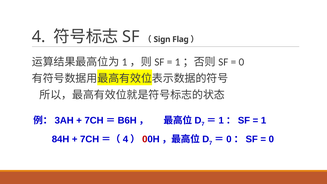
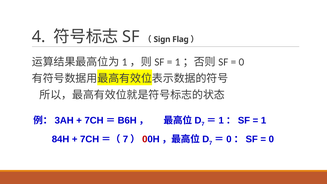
4 at (125, 139): 4 -> 7
